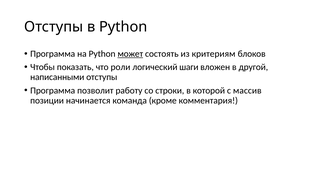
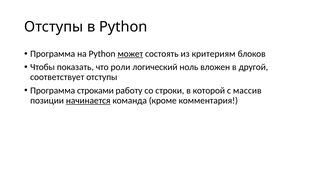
шаги: шаги -> ноль
написанными: написанными -> соответствует
позволит: позволит -> строками
начинается underline: none -> present
